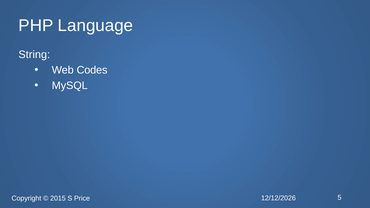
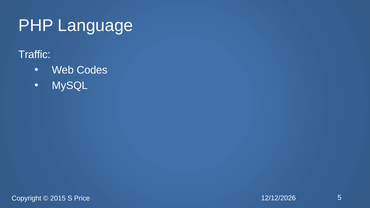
String: String -> Traffic
